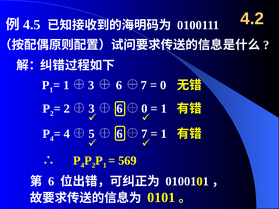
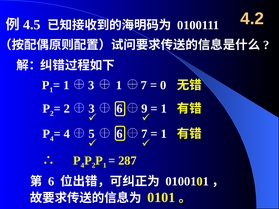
1 3 6: 6 -> 1
6 0: 0 -> 9
569: 569 -> 287
